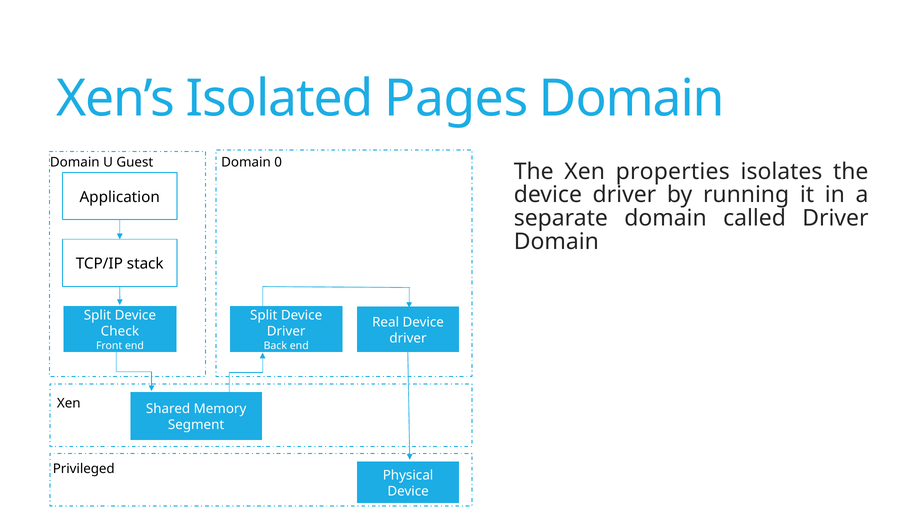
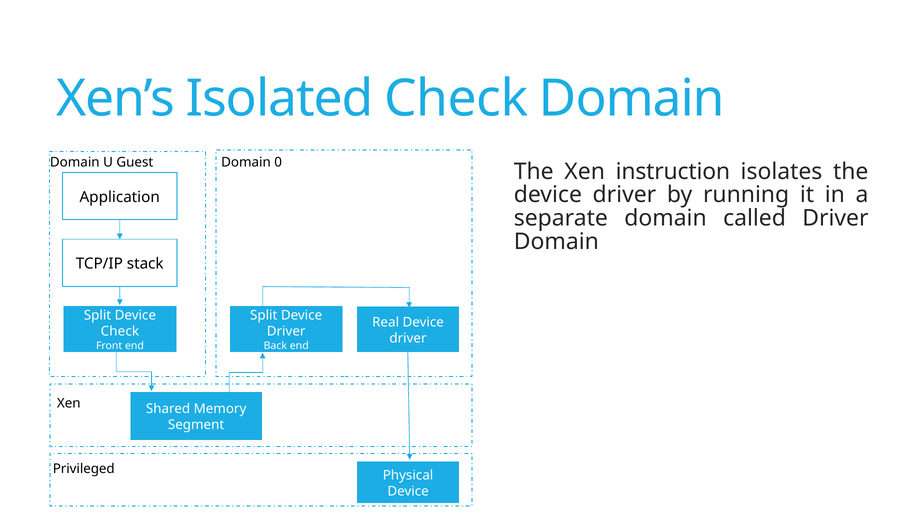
Isolated Pages: Pages -> Check
properties: properties -> instruction
